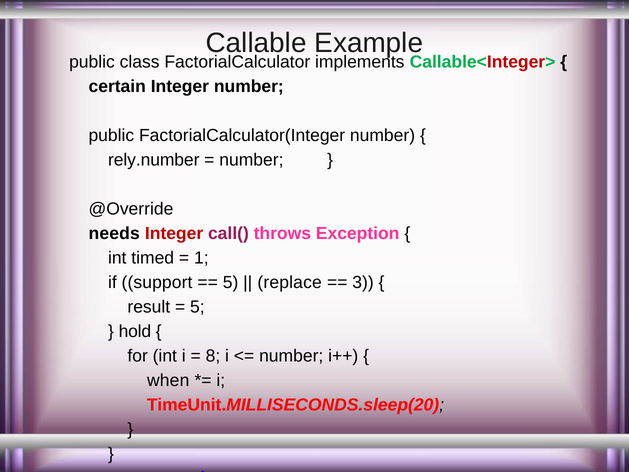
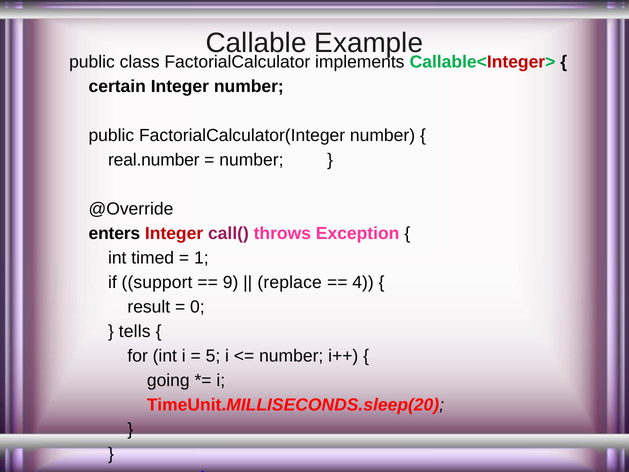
rely.number: rely.number -> real.number
needs: needs -> enters
5 at (231, 282): 5 -> 9
3: 3 -> 4
5 at (197, 307): 5 -> 0
hold: hold -> tells
8: 8 -> 5
when: when -> going
